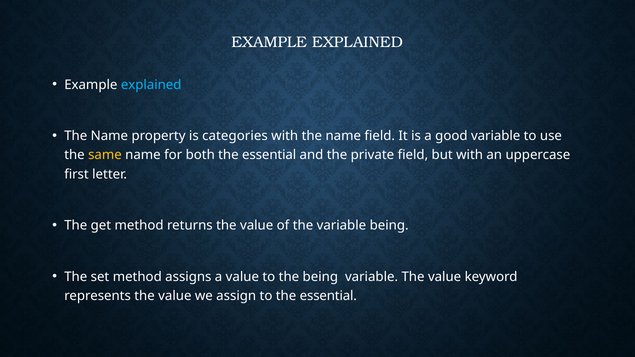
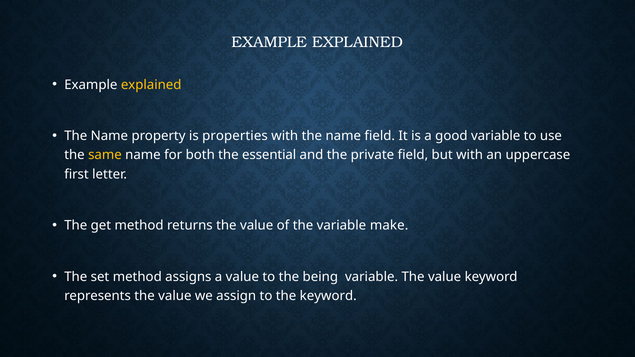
explained at (151, 85) colour: light blue -> yellow
categories: categories -> properties
variable being: being -> make
to the essential: essential -> keyword
